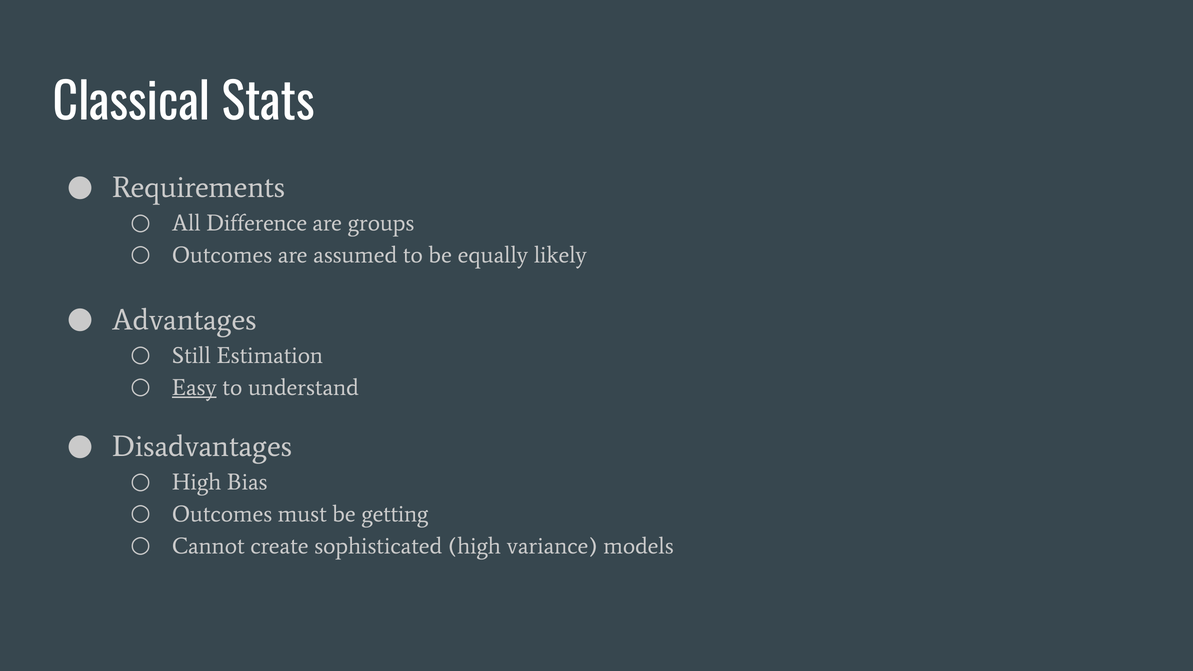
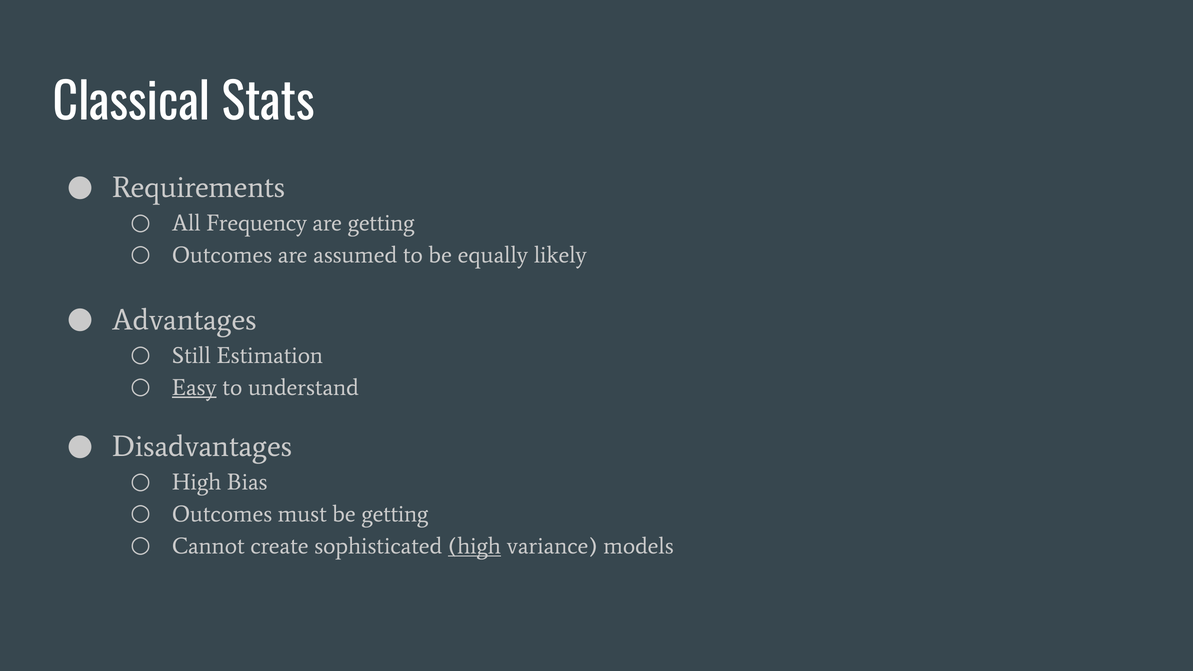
Difference: Difference -> Frequency
are groups: groups -> getting
high at (474, 546) underline: none -> present
